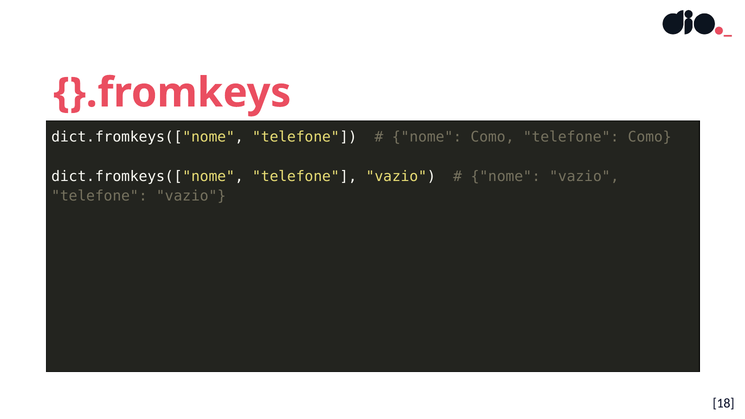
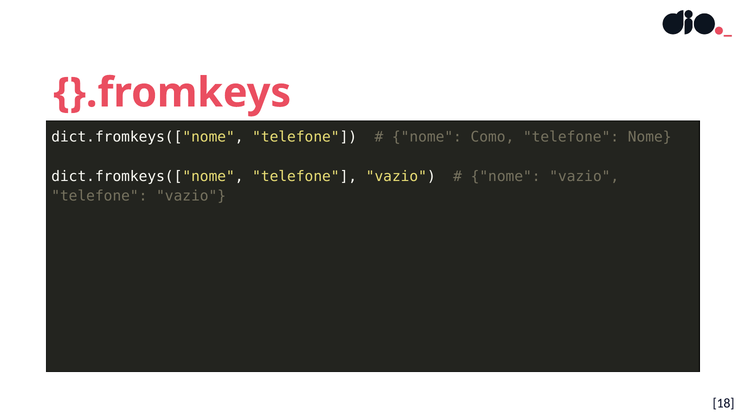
telefone Como: Como -> Nome
